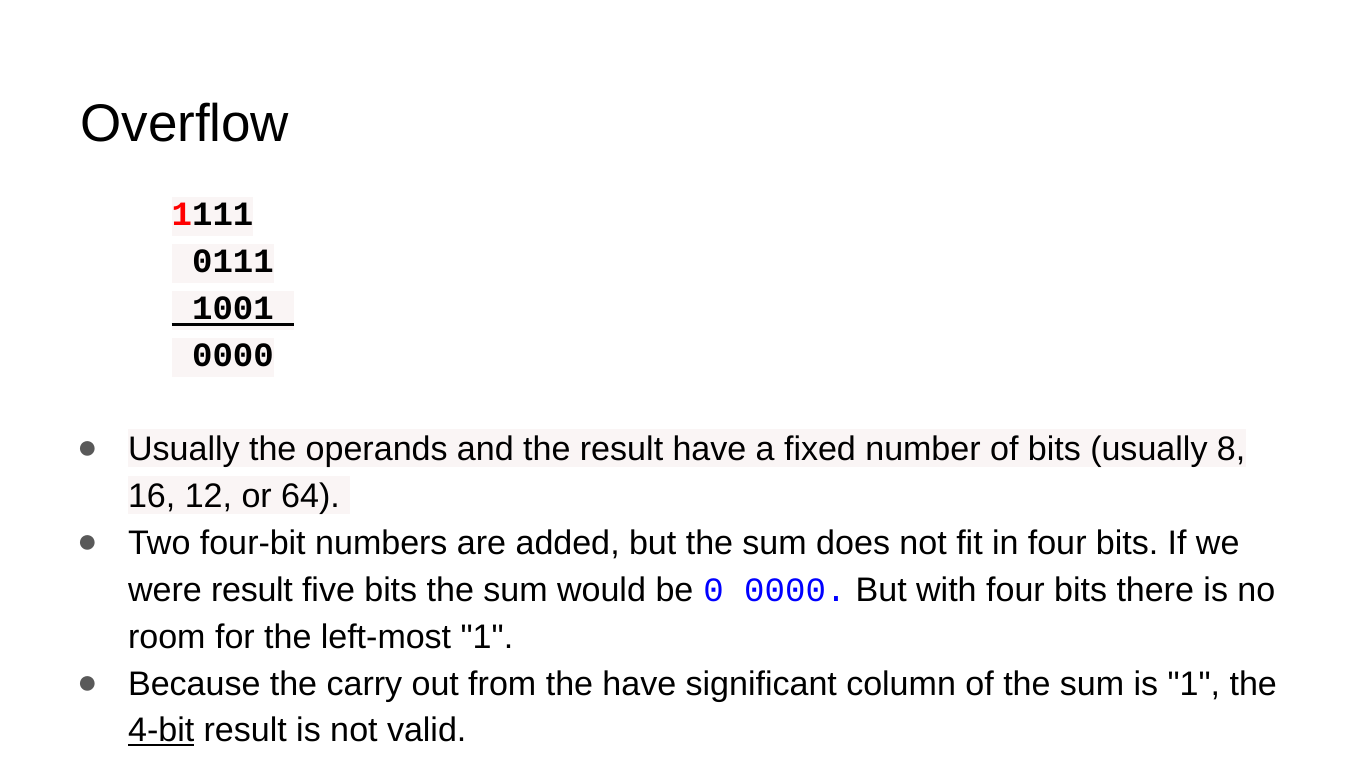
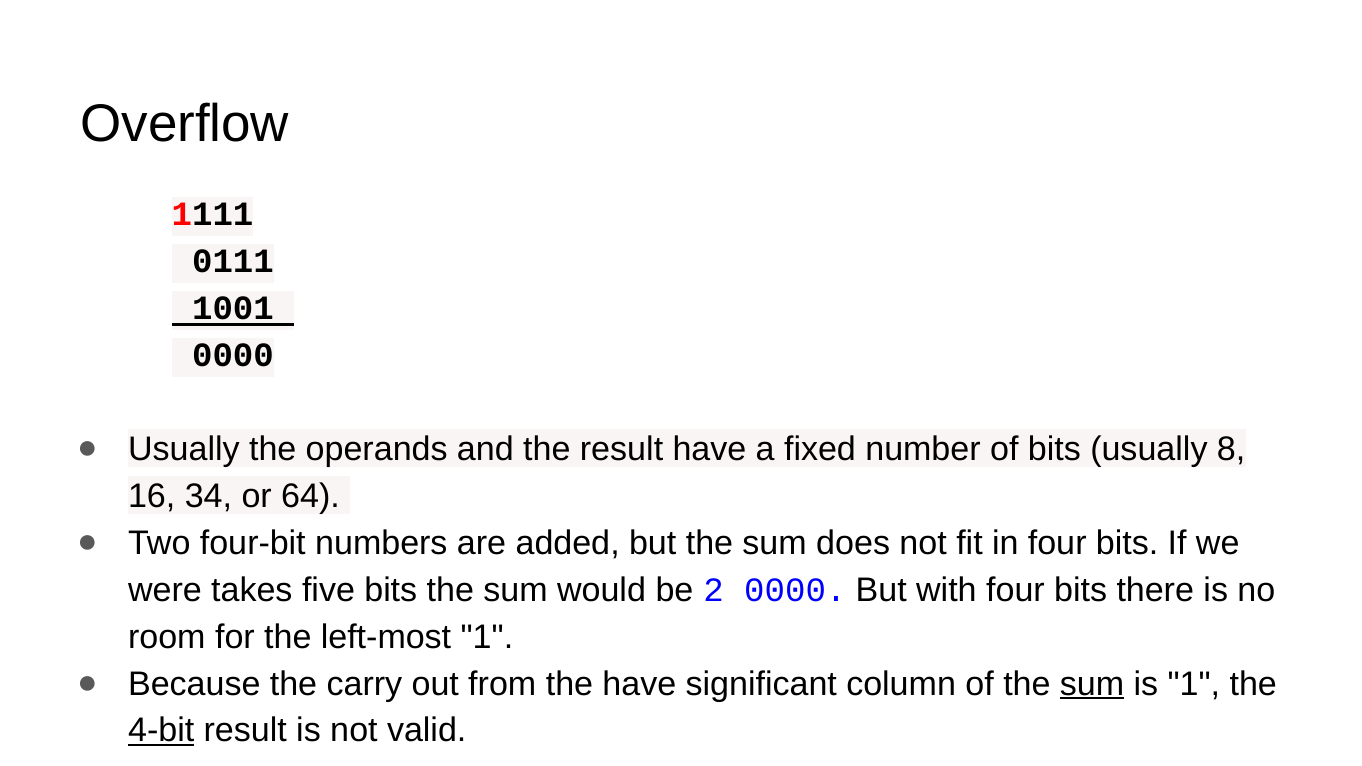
12: 12 -> 34
were result: result -> takes
0: 0 -> 2
sum at (1092, 684) underline: none -> present
